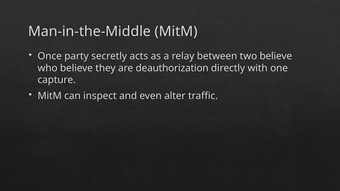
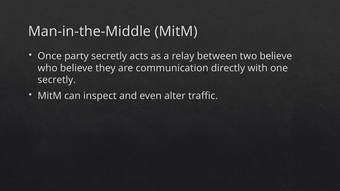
deauthorization: deauthorization -> communication
capture at (57, 80): capture -> secretly
